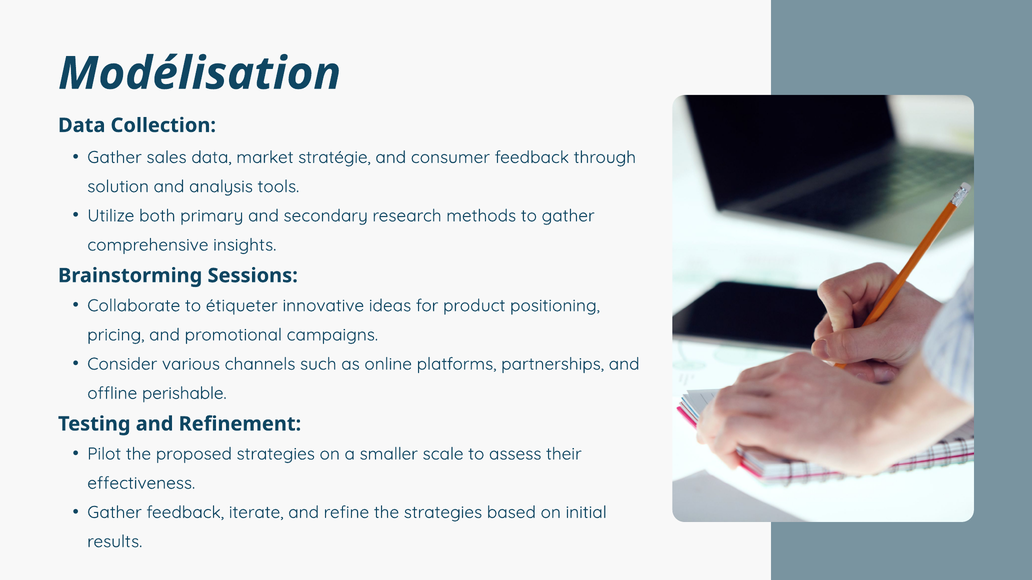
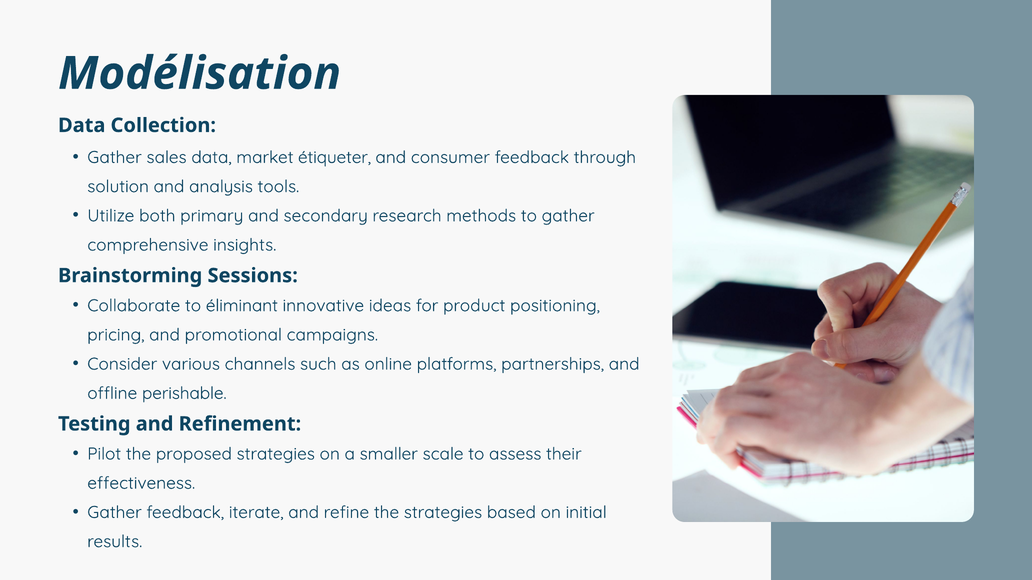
stratégie: stratégie -> étiqueter
étiqueter: étiqueter -> éliminant
